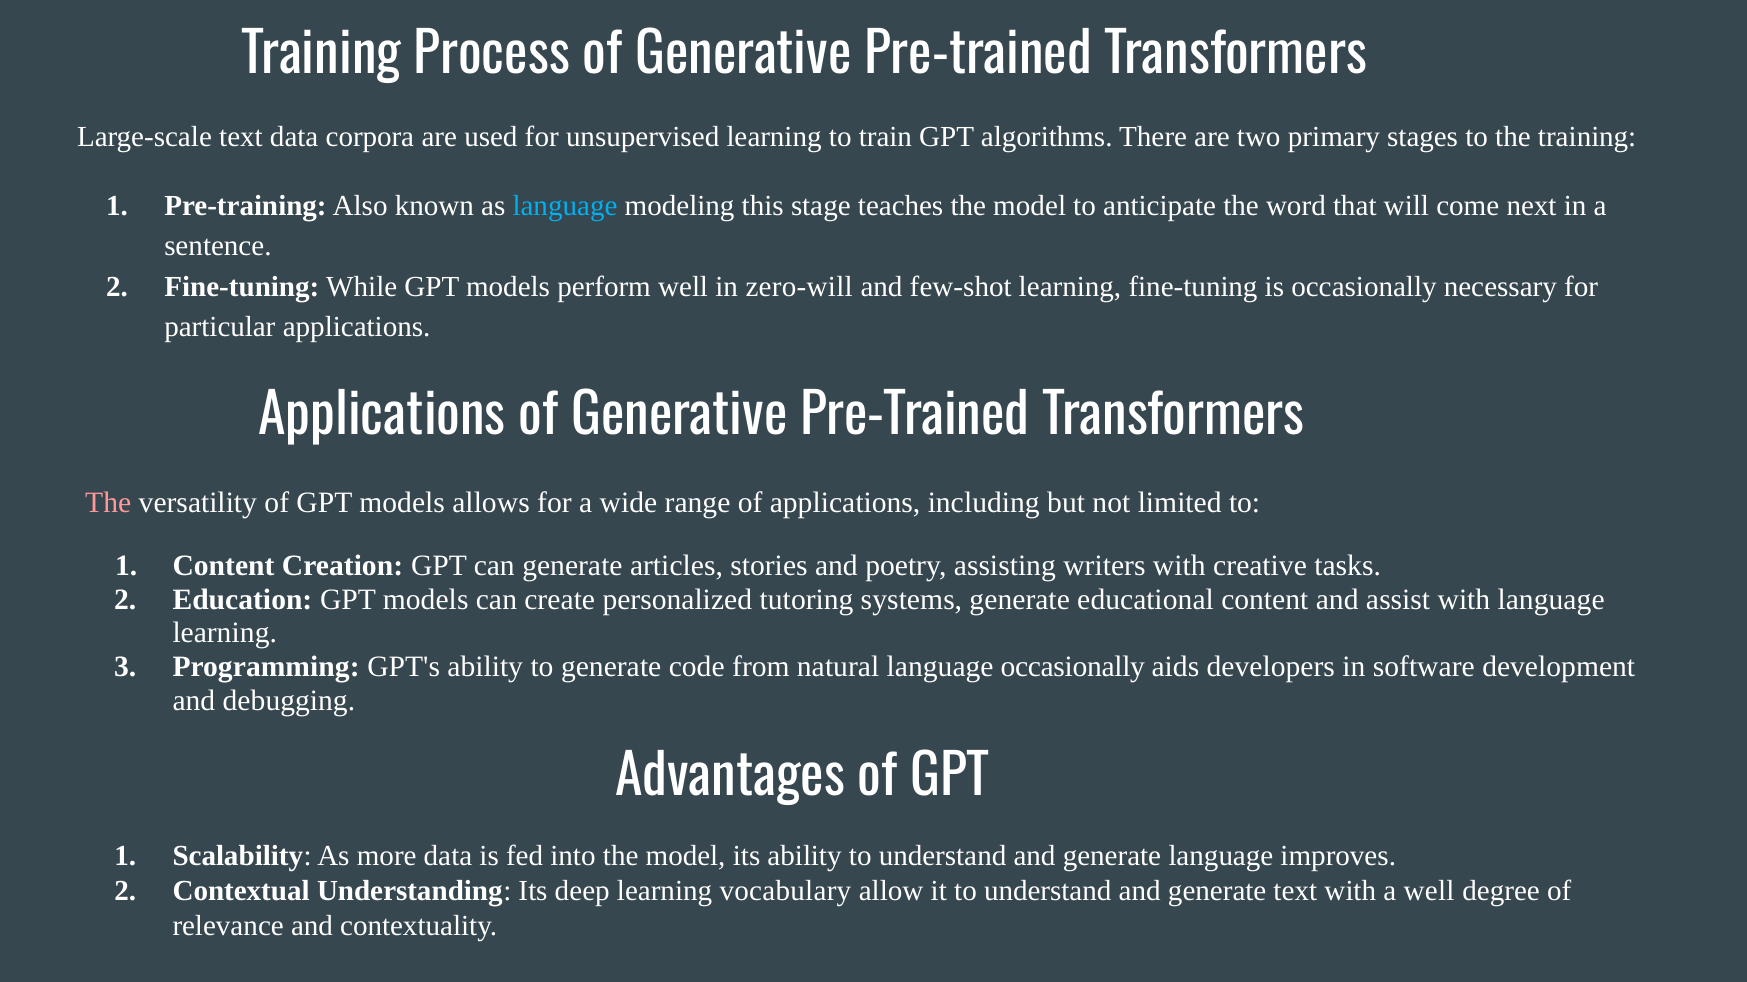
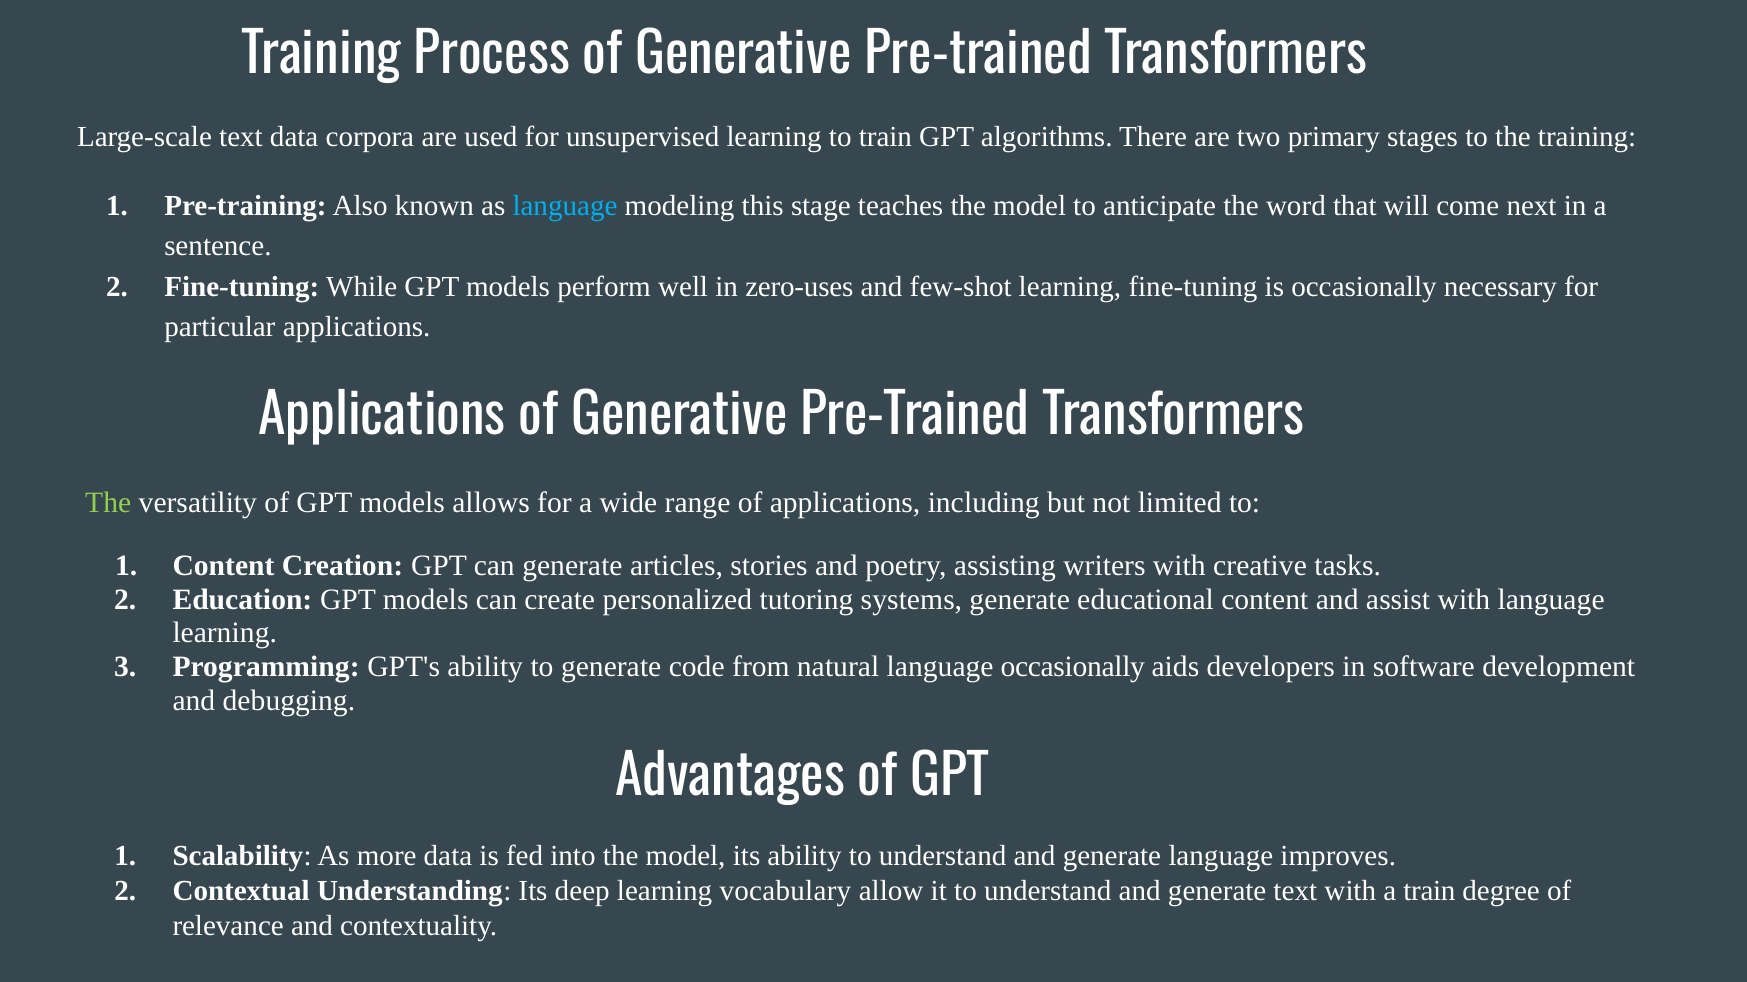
zero-will: zero-will -> zero-uses
The at (108, 503) colour: pink -> light green
a well: well -> train
